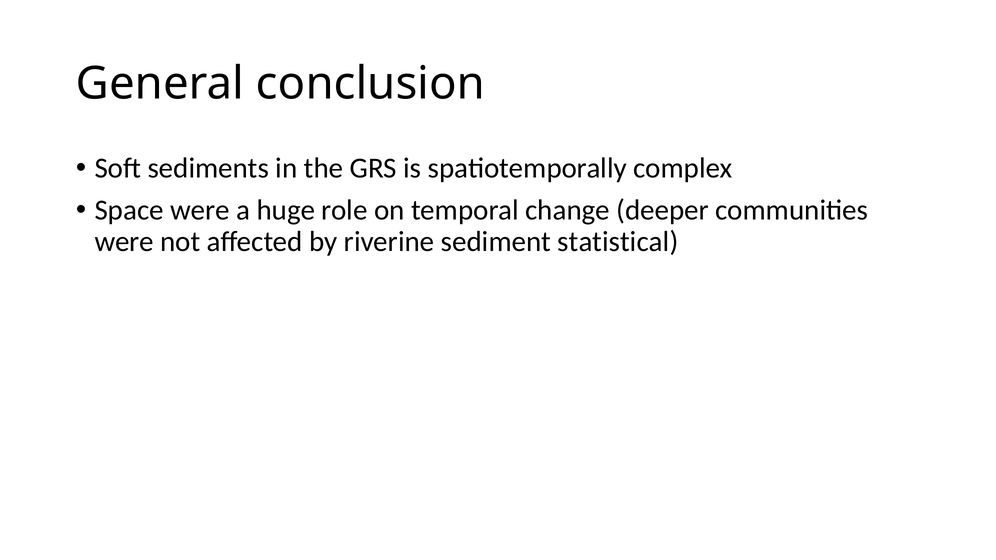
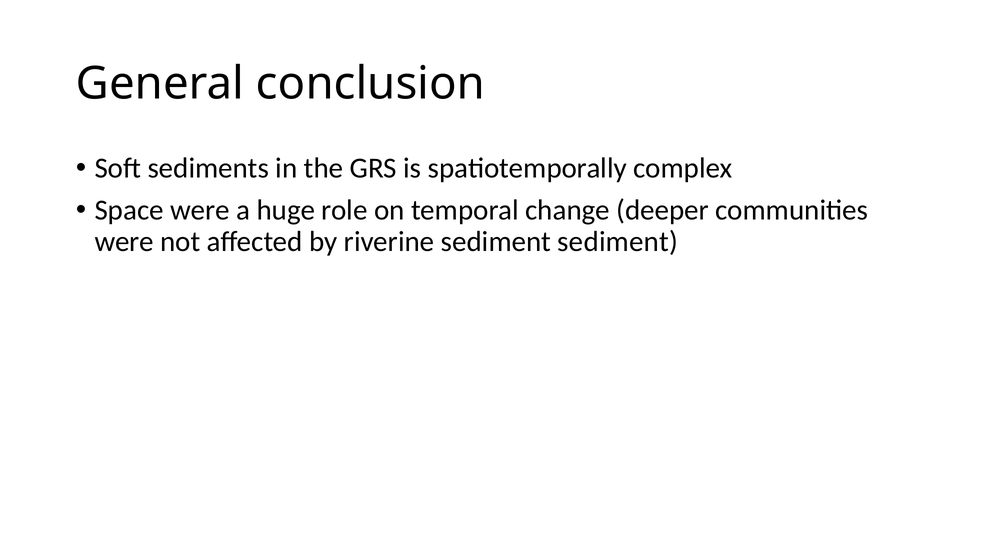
sediment statistical: statistical -> sediment
